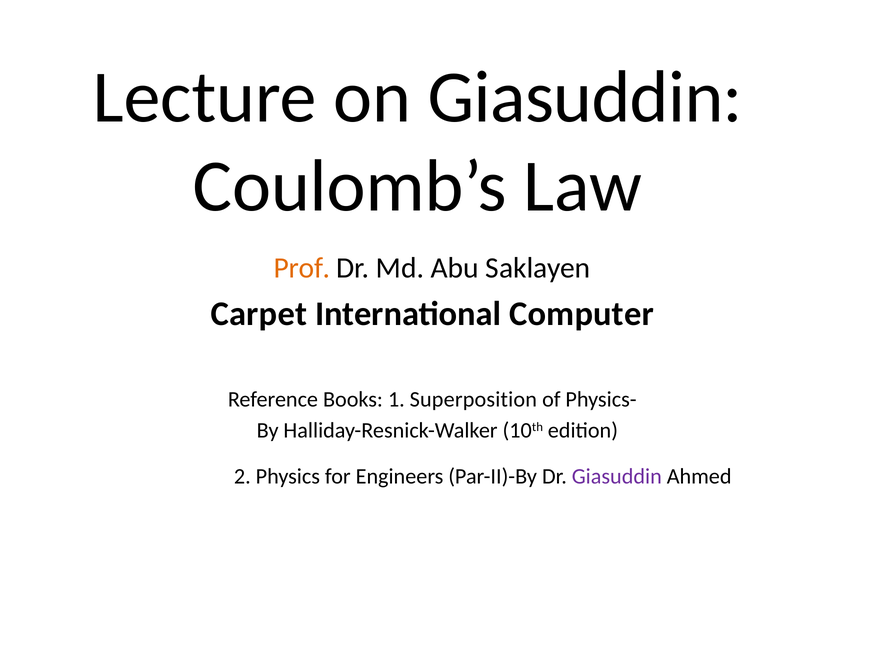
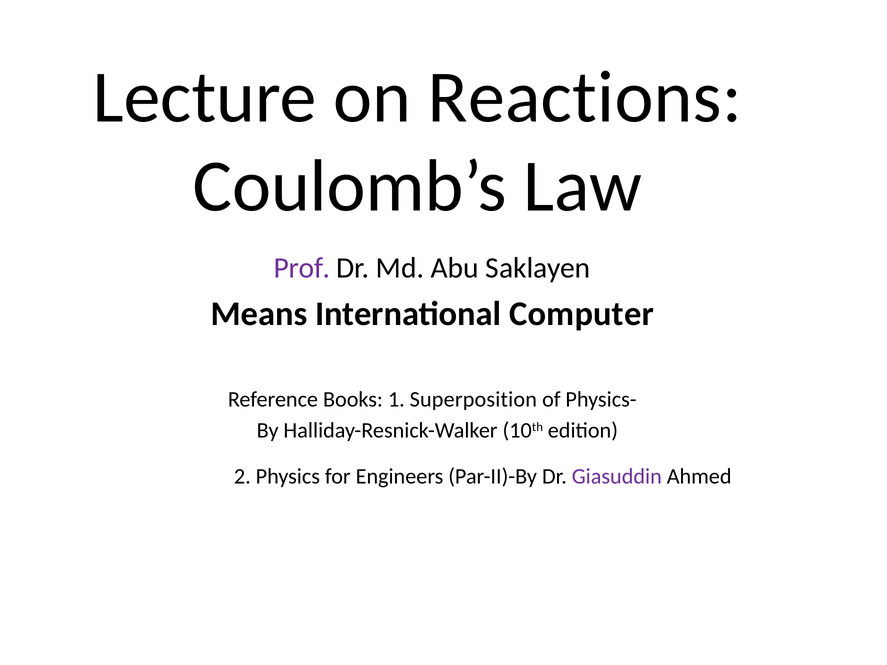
on Giasuddin: Giasuddin -> Reactions
Prof colour: orange -> purple
Carpet: Carpet -> Means
